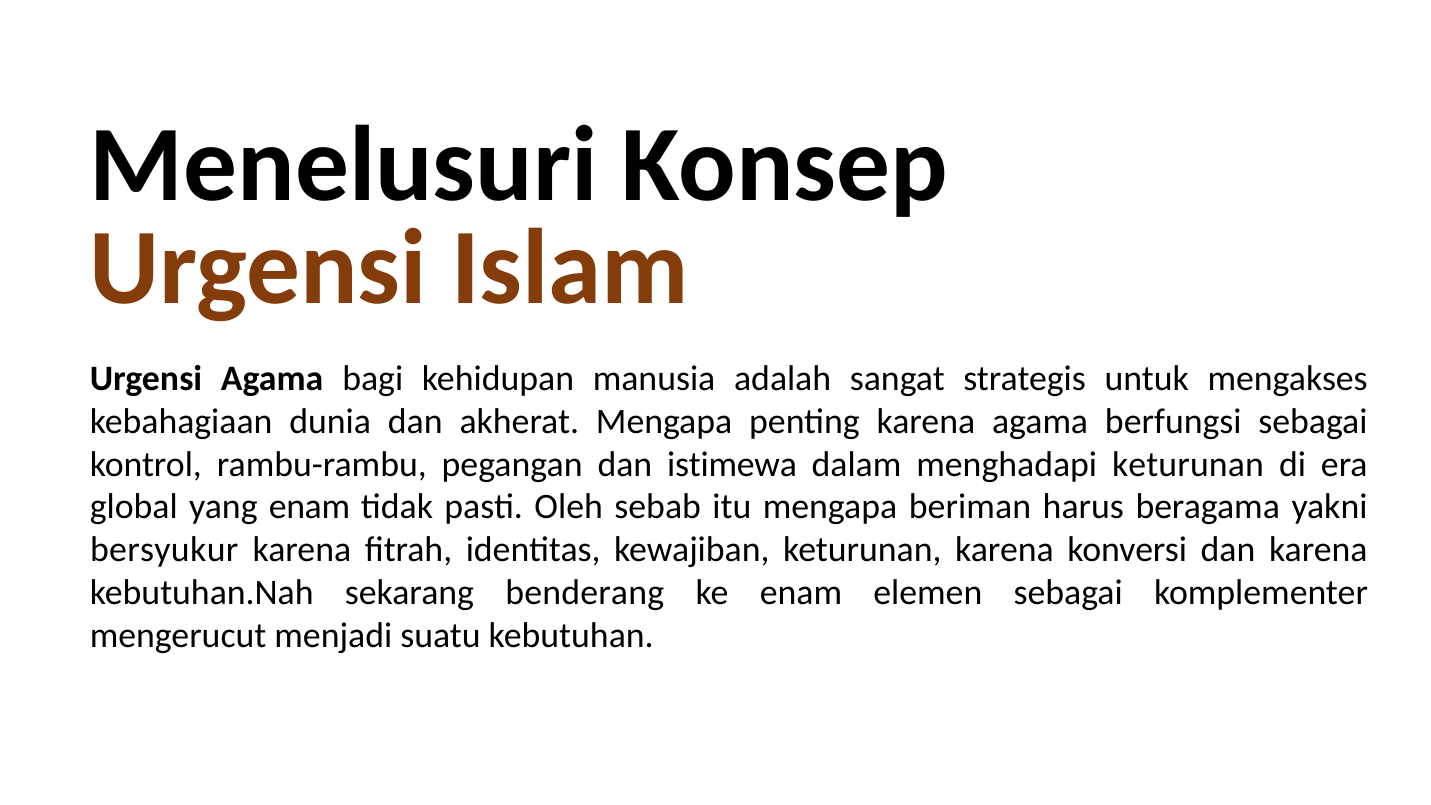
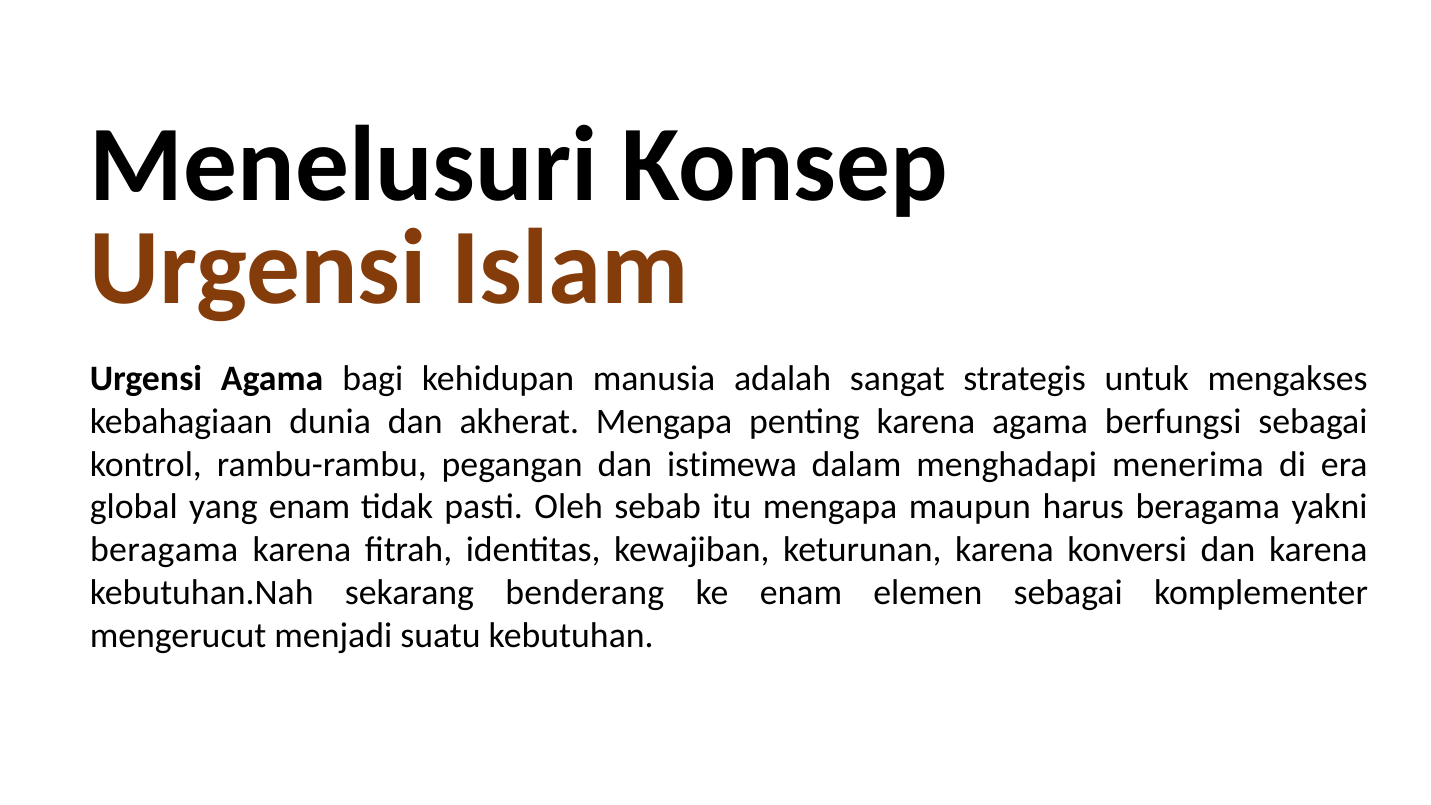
menghadapi keturunan: keturunan -> menerima
beriman: beriman -> maupun
bersyukur at (164, 550): bersyukur -> beragama
